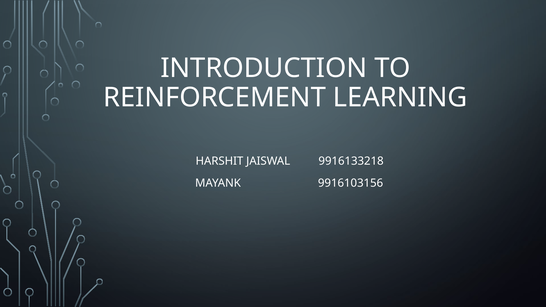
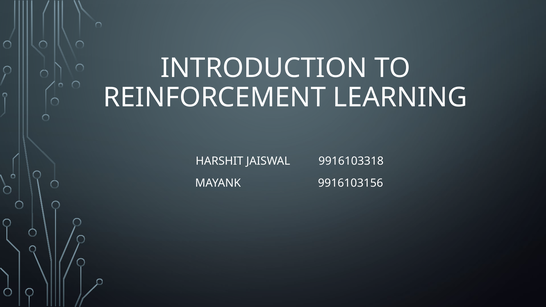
9916133218: 9916133218 -> 9916103318
